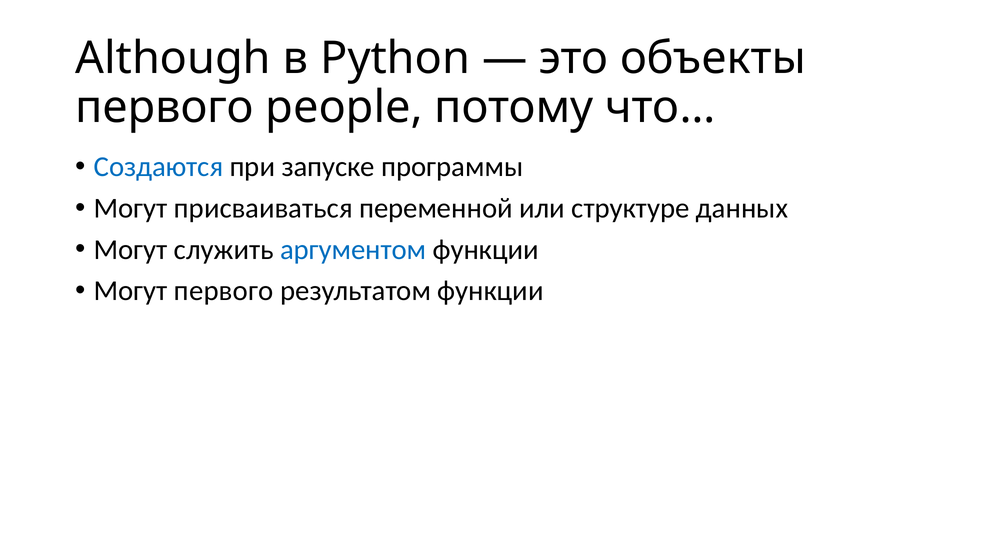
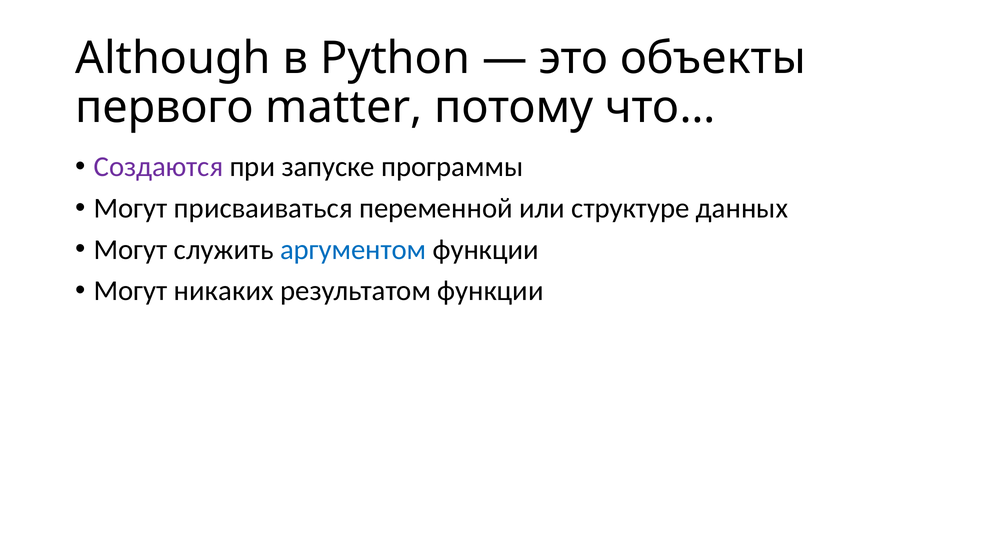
people: people -> matter
Создаются colour: blue -> purple
Могут первого: первого -> никаких
